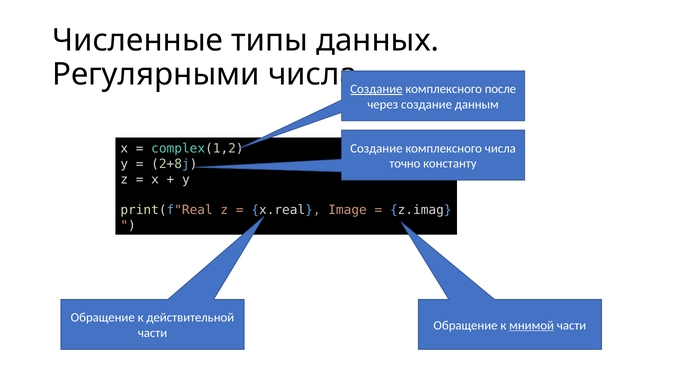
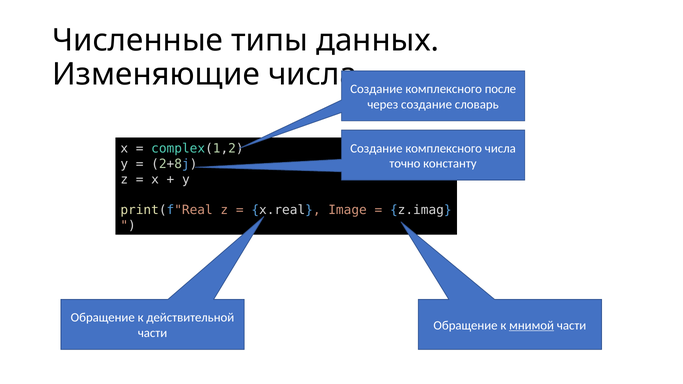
Регулярными: Регулярными -> Изменяющие
Создание at (376, 89) underline: present -> none
данным: данным -> словарь
